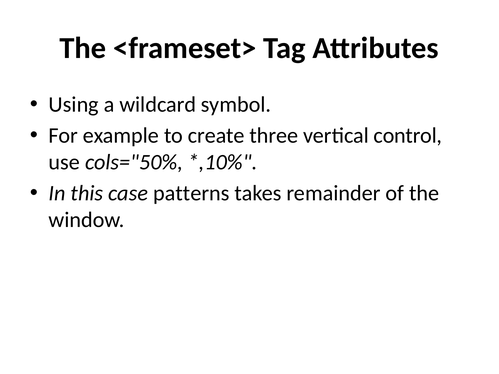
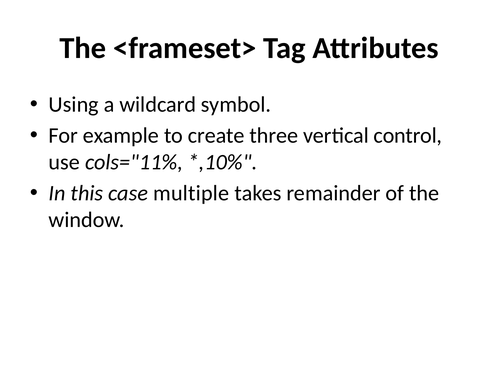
cols="50%: cols="50% -> cols="11%
patterns: patterns -> multiple
